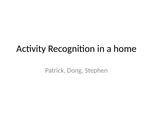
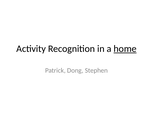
home underline: none -> present
